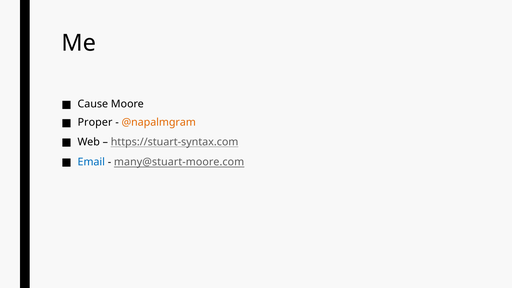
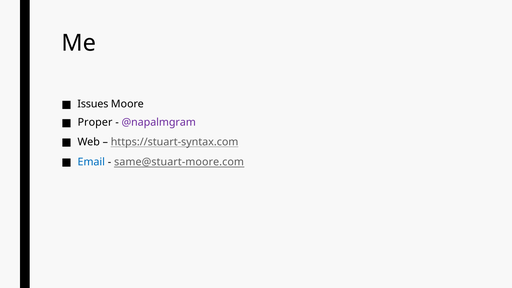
Cause: Cause -> Issues
@napalmgram colour: orange -> purple
many@stuart-moore.com: many@stuart-moore.com -> same@stuart-moore.com
